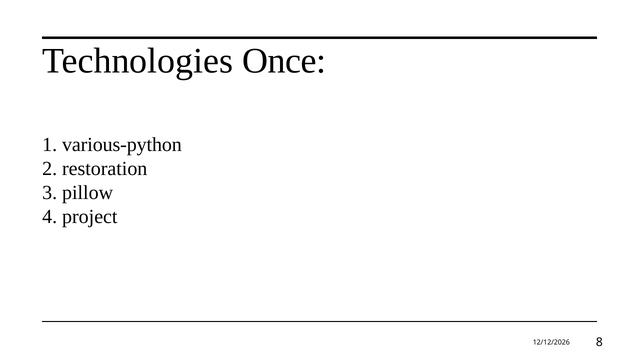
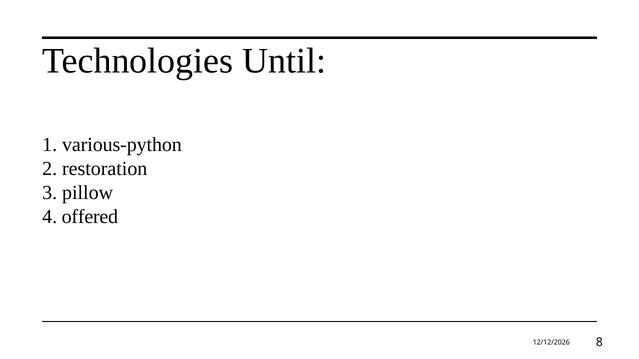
Once: Once -> Until
project: project -> offered
